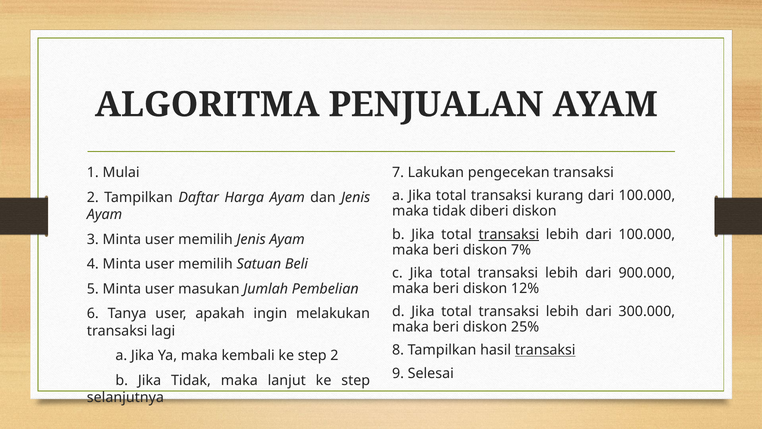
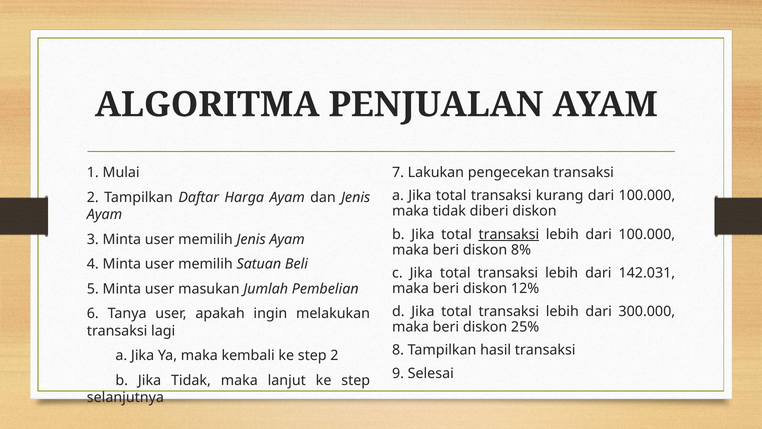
7%: 7% -> 8%
900.000: 900.000 -> 142.031
transaksi at (545, 350) underline: present -> none
